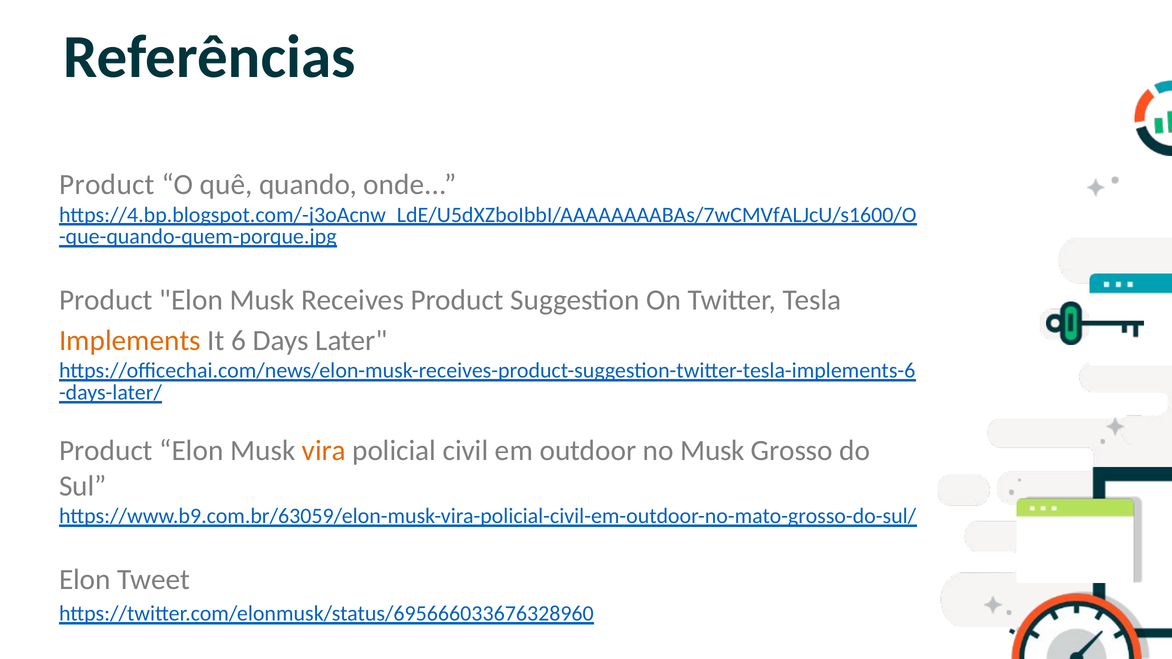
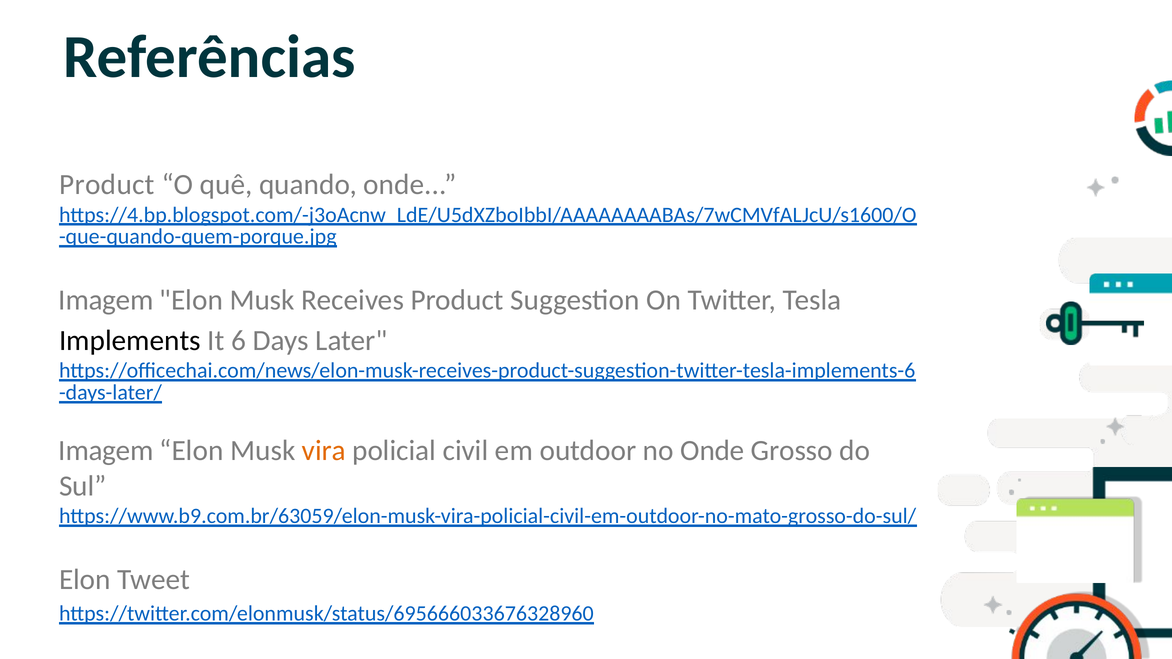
Product at (106, 300): Product -> Imagem
Implements colour: orange -> black
Product at (106, 451): Product -> Imagem
no Musk: Musk -> Onde
